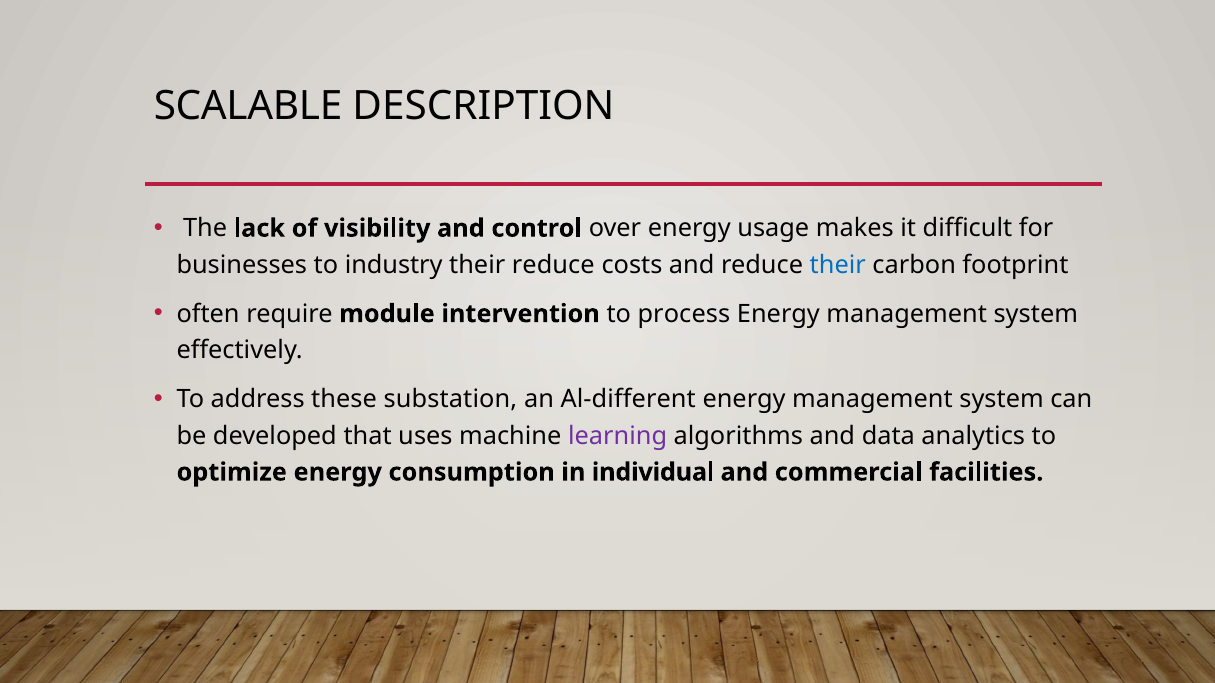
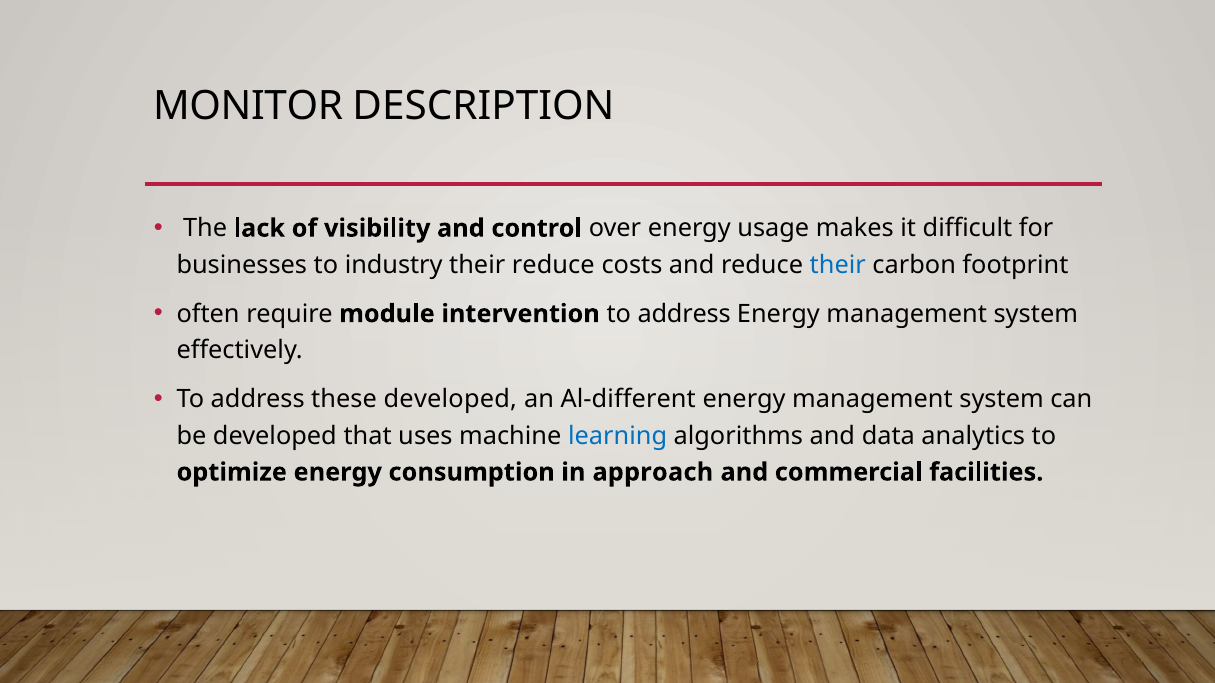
SCALABLE: SCALABLE -> MONITOR
intervention to process: process -> address
these substation: substation -> developed
learning colour: purple -> blue
individual: individual -> approach
